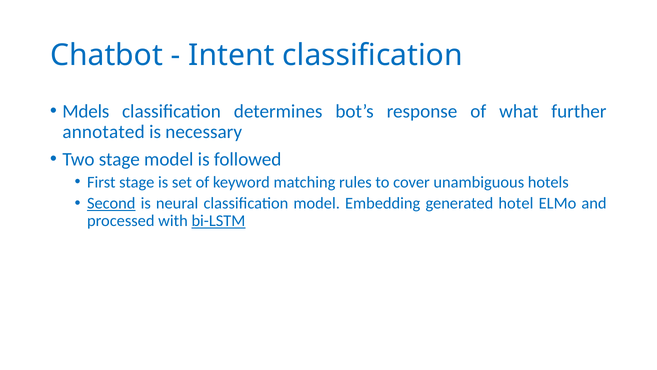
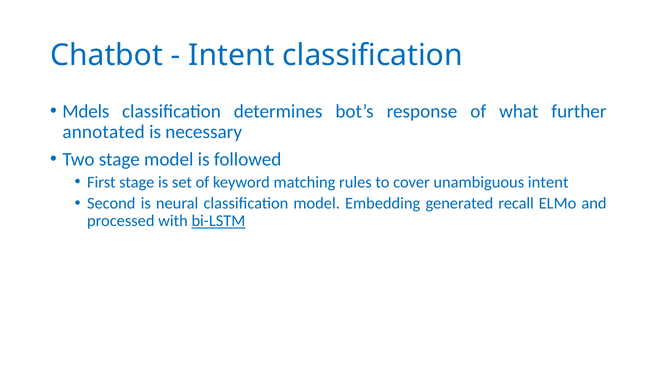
unambiguous hotels: hotels -> intent
Second underline: present -> none
hotel: hotel -> recall
